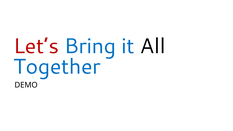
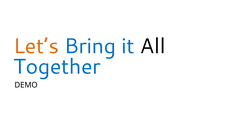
Let’s colour: red -> orange
